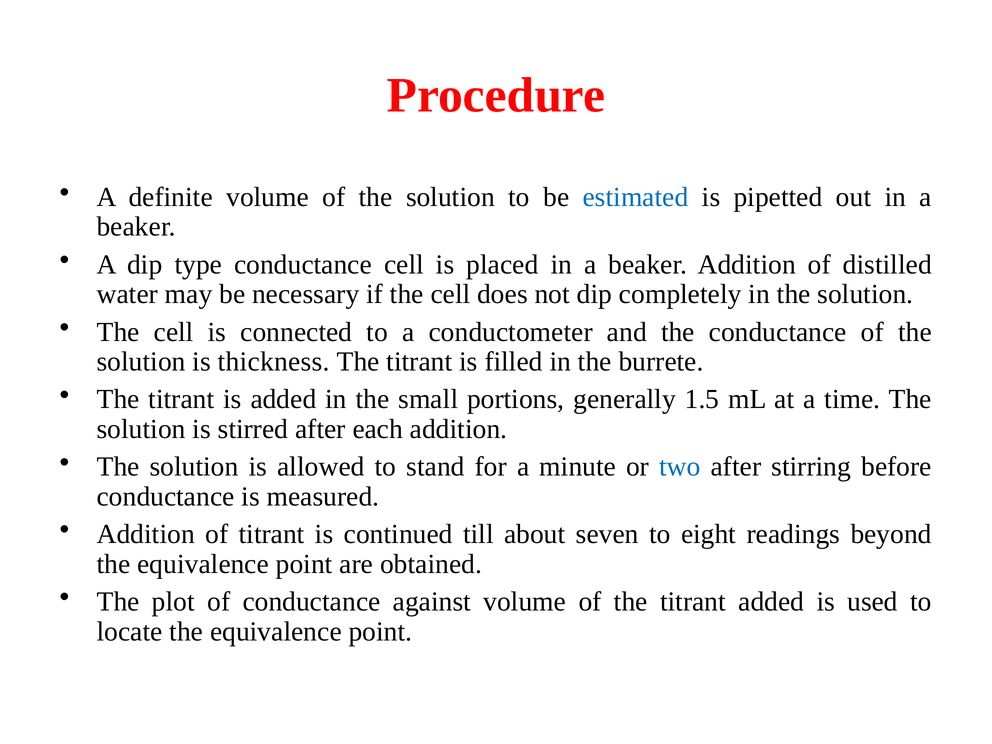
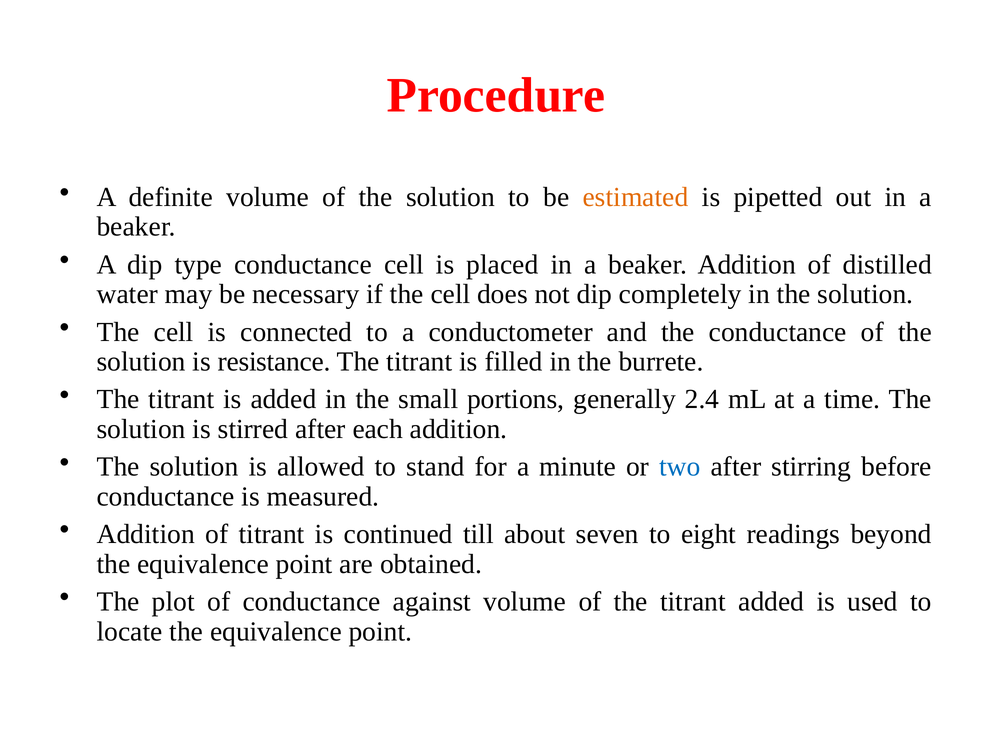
estimated colour: blue -> orange
thickness: thickness -> resistance
1.5: 1.5 -> 2.4
